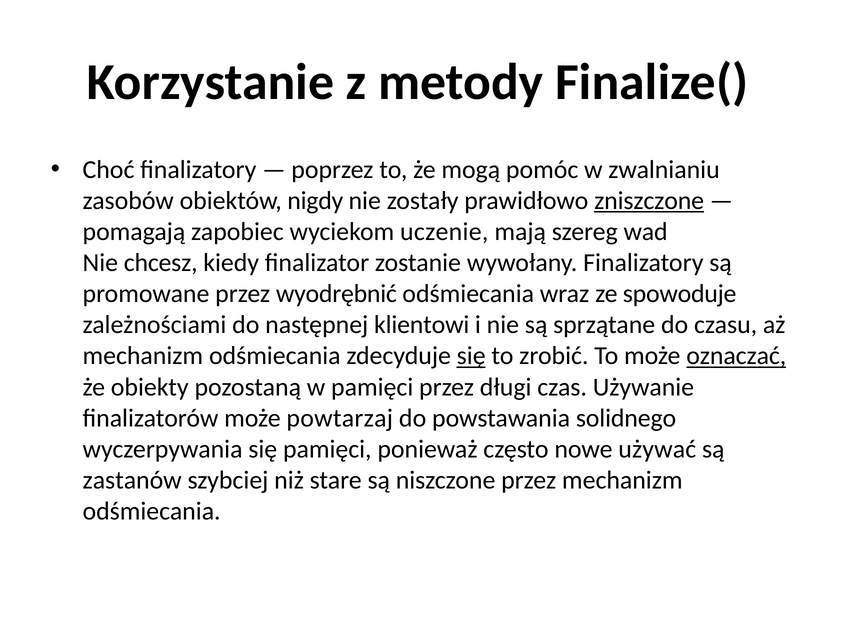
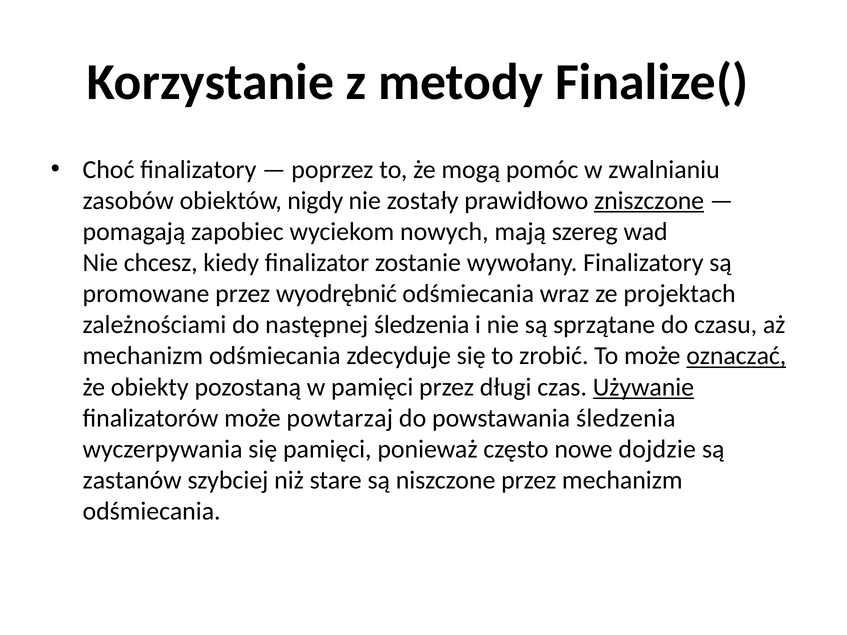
uczenie: uczenie -> nowych
spowoduje: spowoduje -> projektach
następnej klientowi: klientowi -> śledzenia
się at (471, 356) underline: present -> none
Używanie underline: none -> present
powstawania solidnego: solidnego -> śledzenia
używać: używać -> dojdzie
